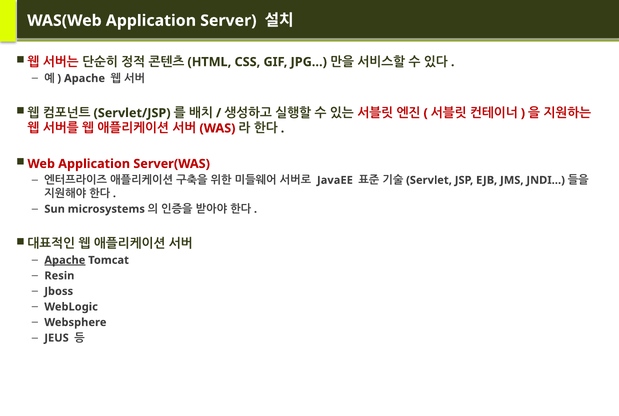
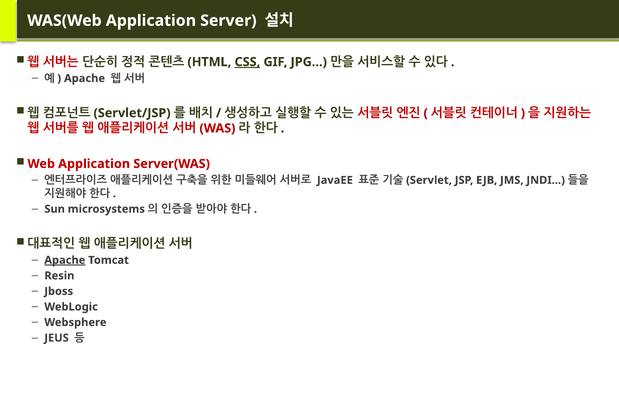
CSS underline: none -> present
